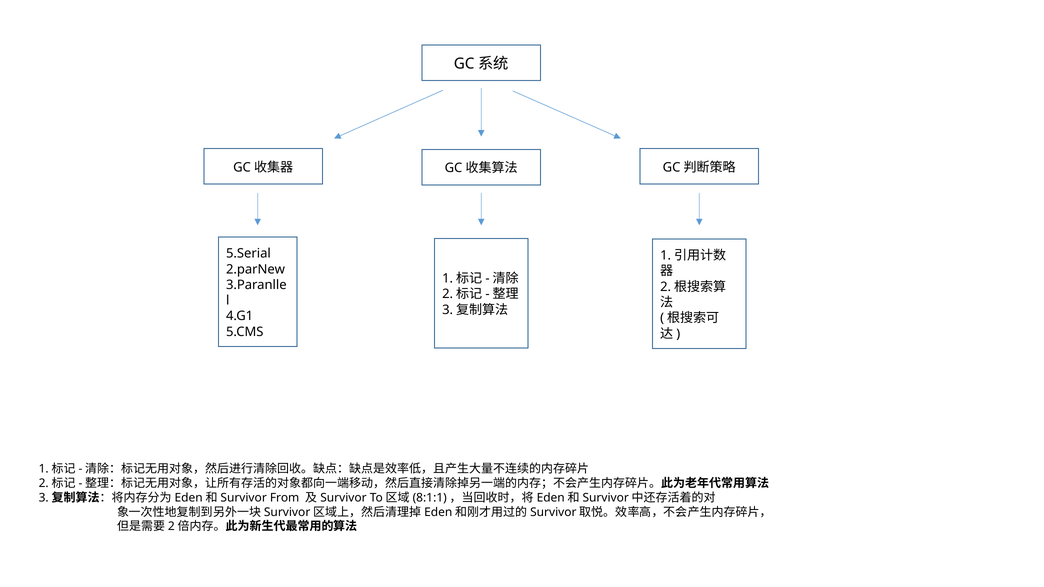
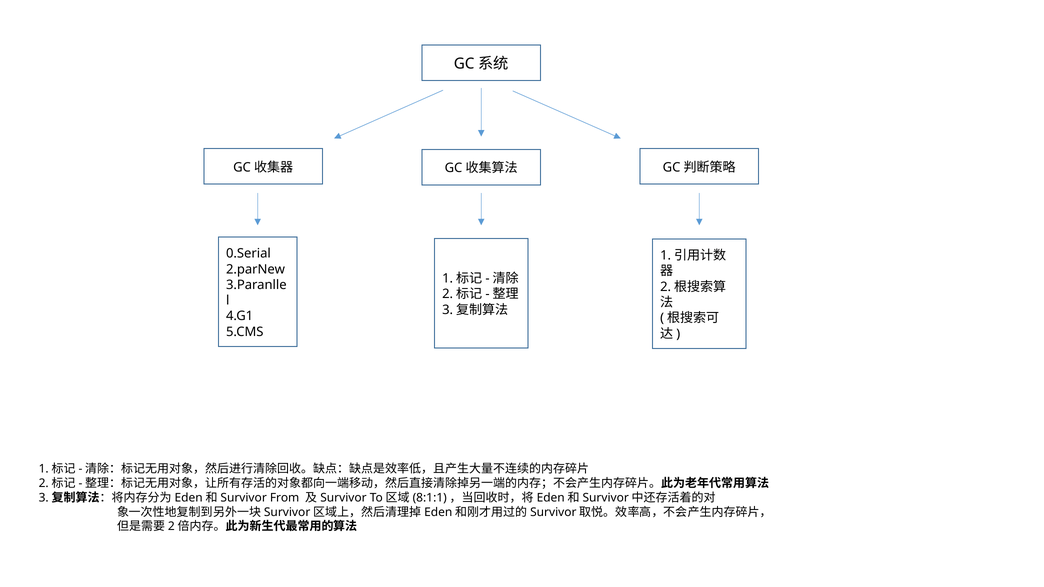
5.Serial: 5.Serial -> 0.Serial
